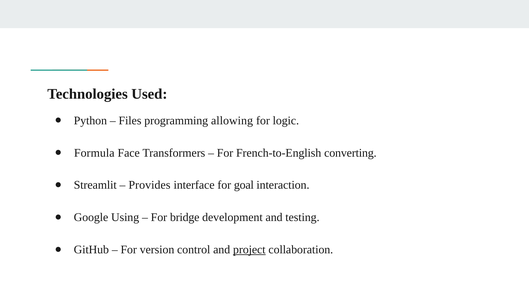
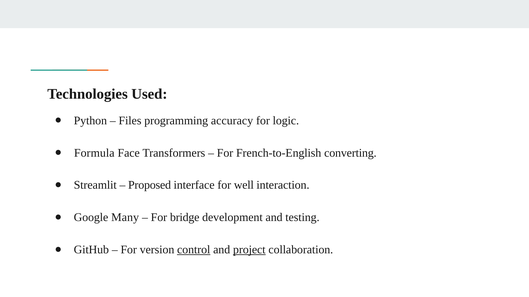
allowing: allowing -> accuracy
Provides: Provides -> Proposed
goal: goal -> well
Using: Using -> Many
control underline: none -> present
